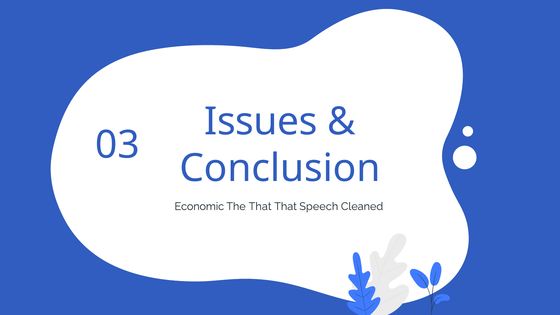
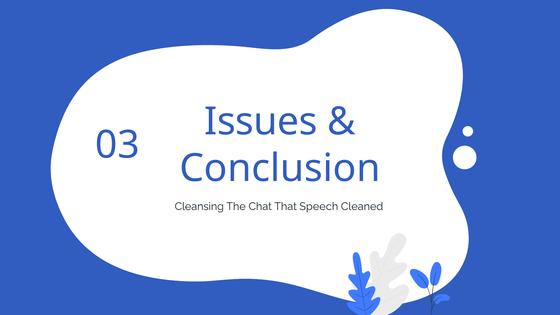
Economic: Economic -> Cleansing
The That: That -> Chat
